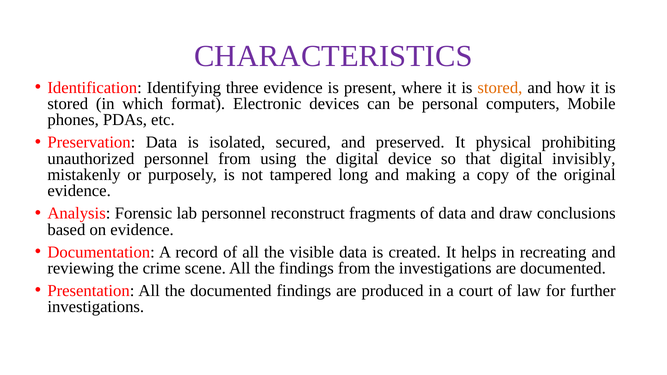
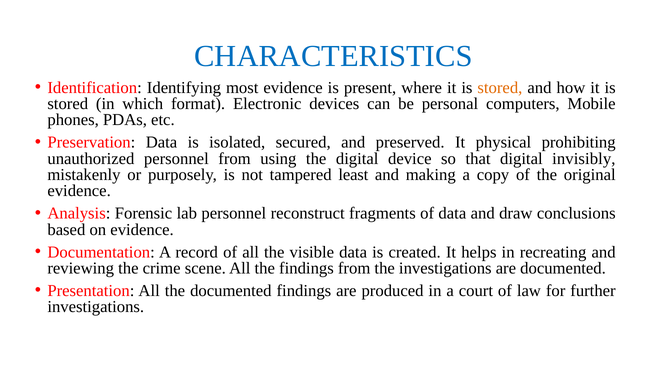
CHARACTERISTICS colour: purple -> blue
three: three -> most
long: long -> least
